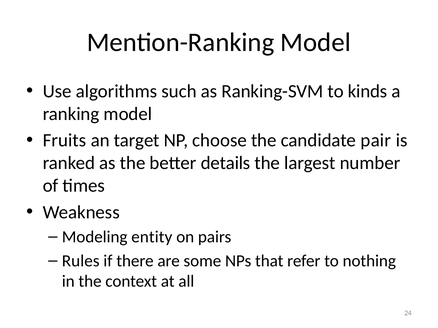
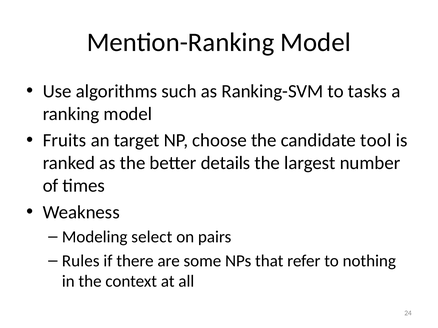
kinds: kinds -> tasks
pair: pair -> tool
entity: entity -> select
